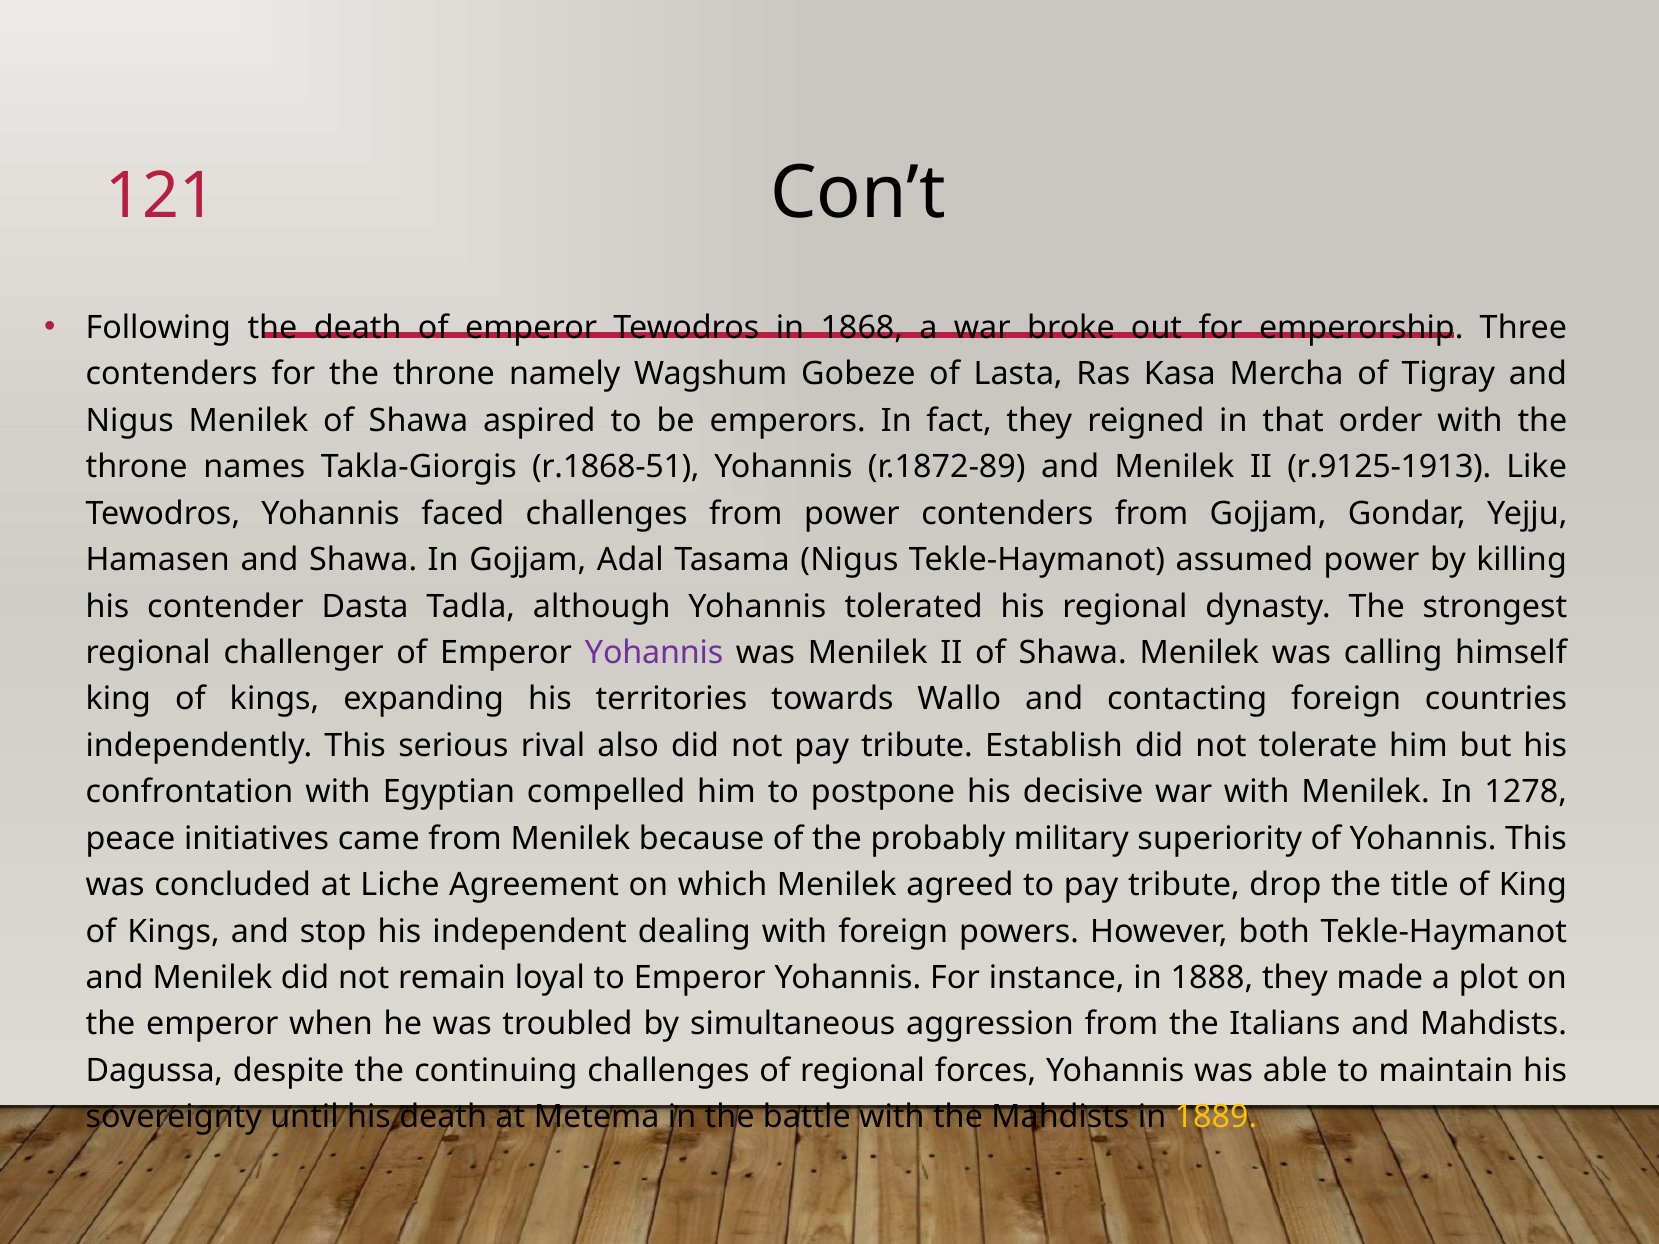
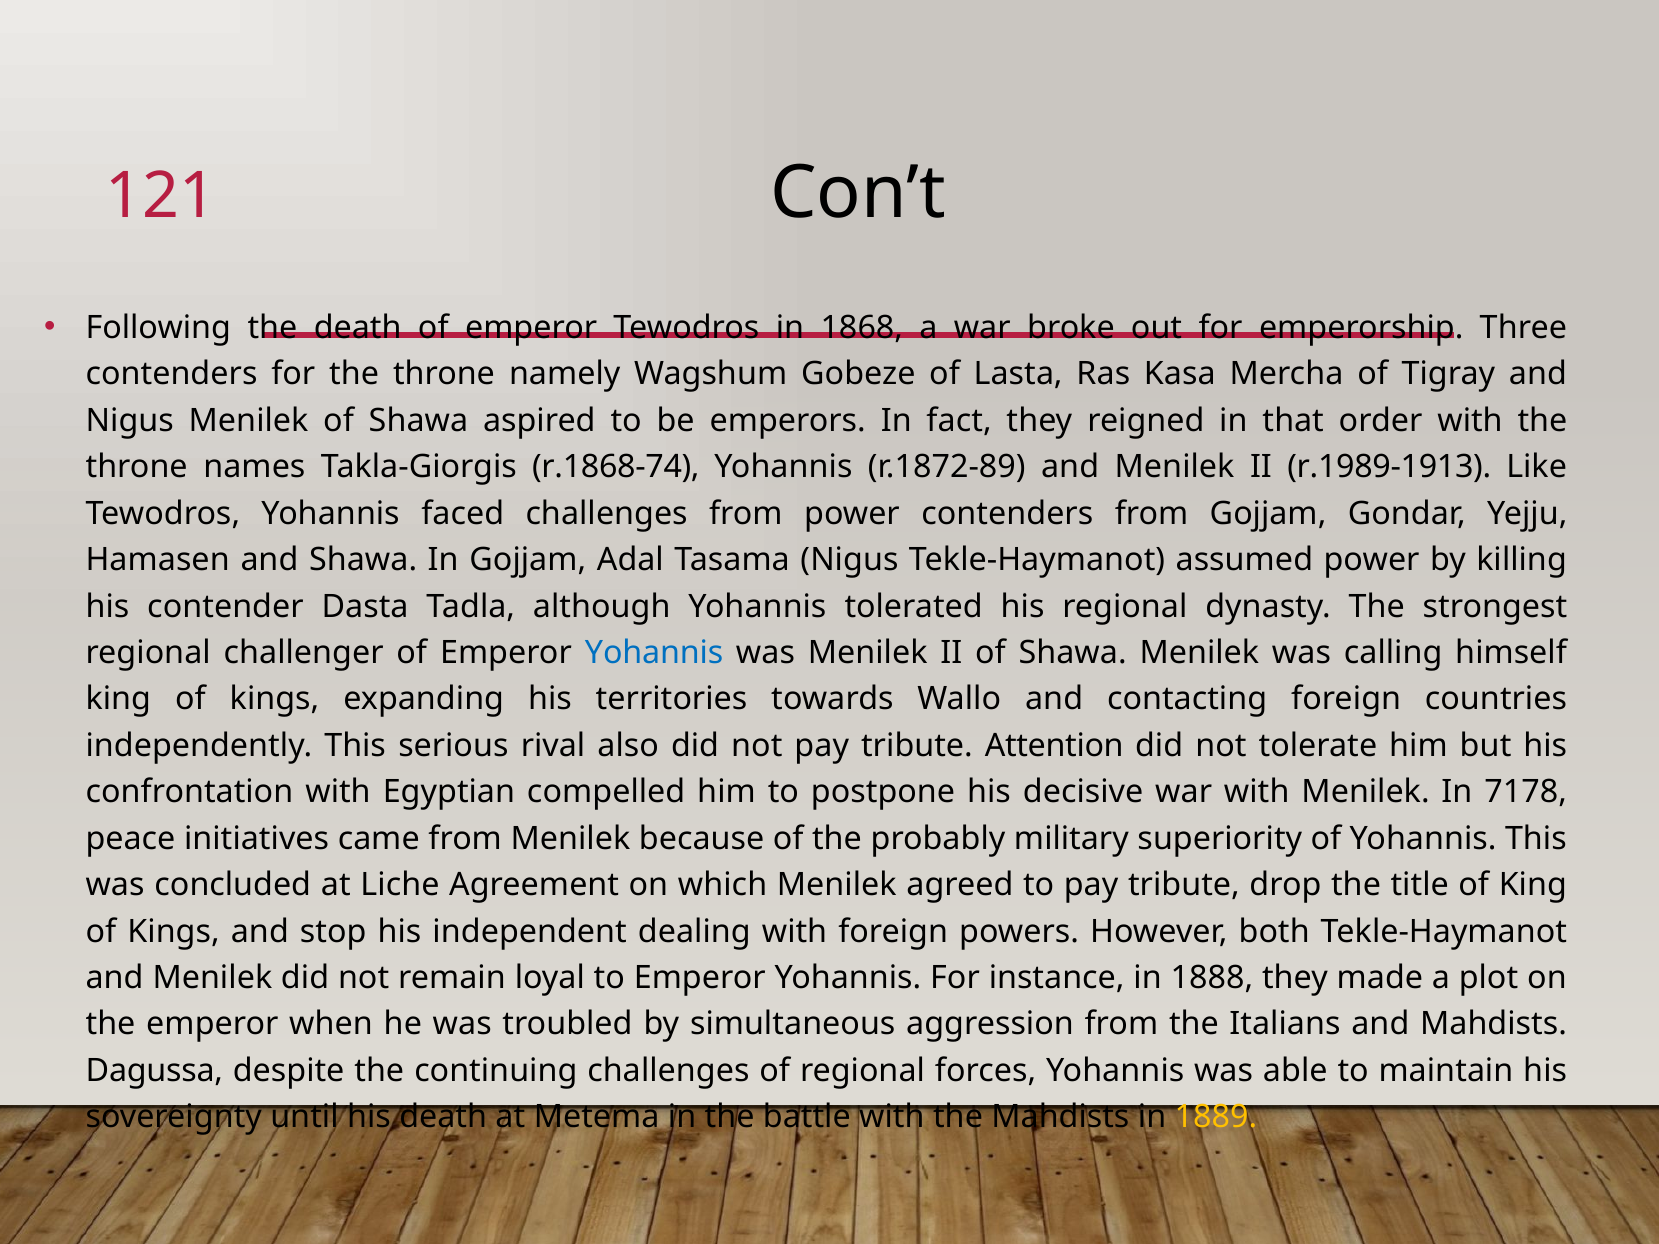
r.1868-51: r.1868-51 -> r.1868-74
r.9125-1913: r.9125-1913 -> r.1989-1913
Yohannis at (654, 653) colour: purple -> blue
Establish: Establish -> Attention
1278: 1278 -> 7178
